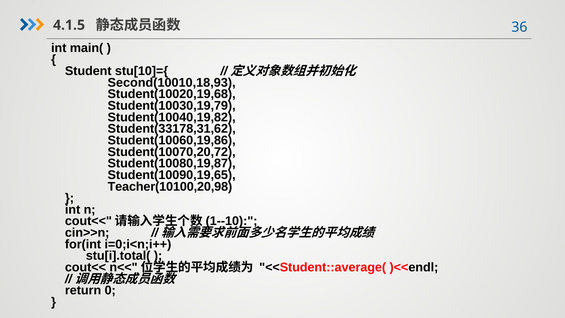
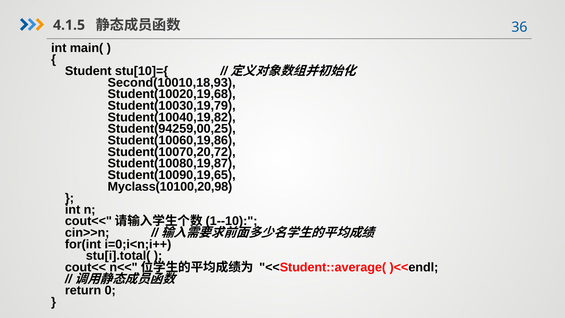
Student(33178,31,62: Student(33178,31,62 -> Student(94259,00,25
Teacher(10100,20,98: Teacher(10100,20,98 -> Myclass(10100,20,98
